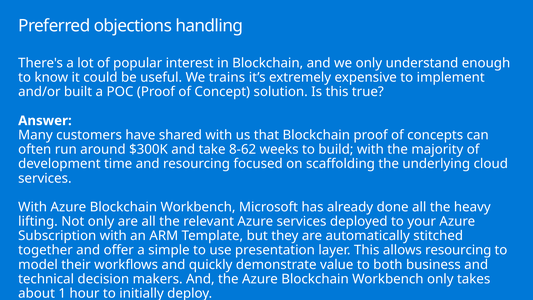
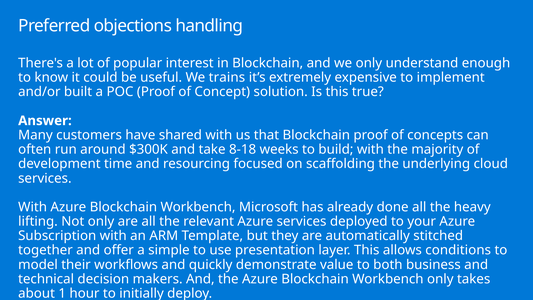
8-62: 8-62 -> 8-18
allows resourcing: resourcing -> conditions
